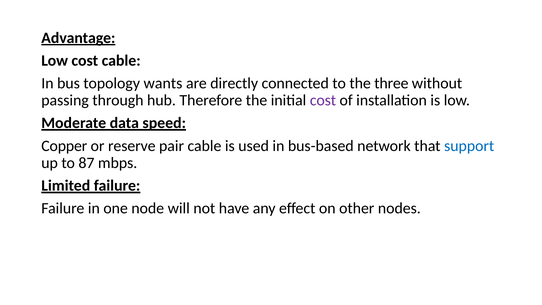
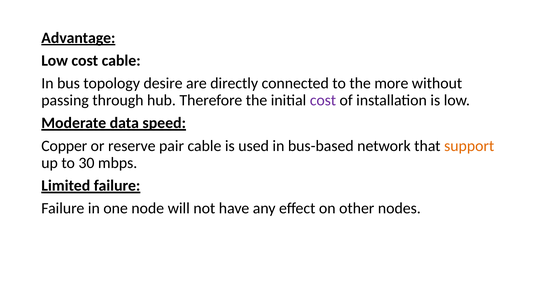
wants: wants -> desire
three: three -> more
support colour: blue -> orange
87: 87 -> 30
